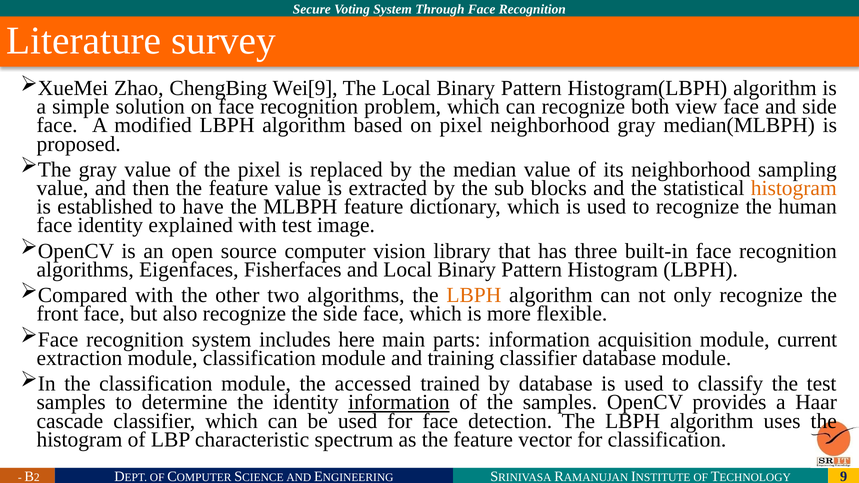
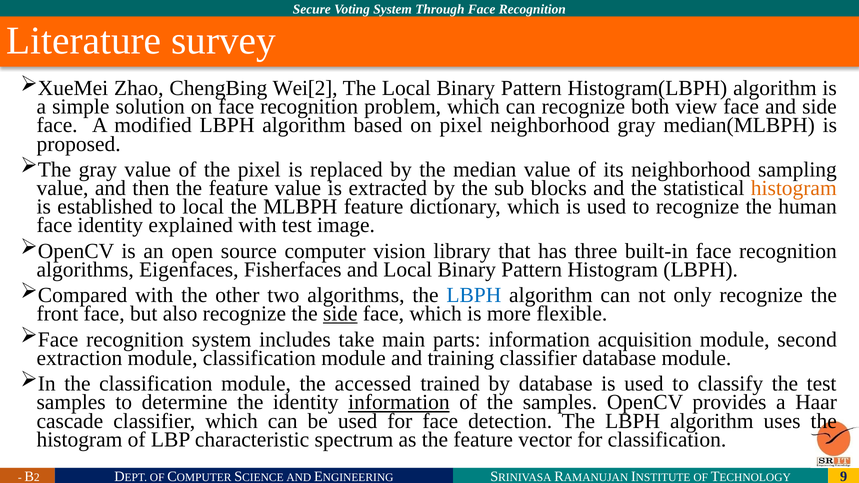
Wei[9: Wei[9 -> Wei[2
to have: have -> local
LBPH at (474, 295) colour: orange -> blue
side at (340, 314) underline: none -> present
here: here -> take
current: current -> second
